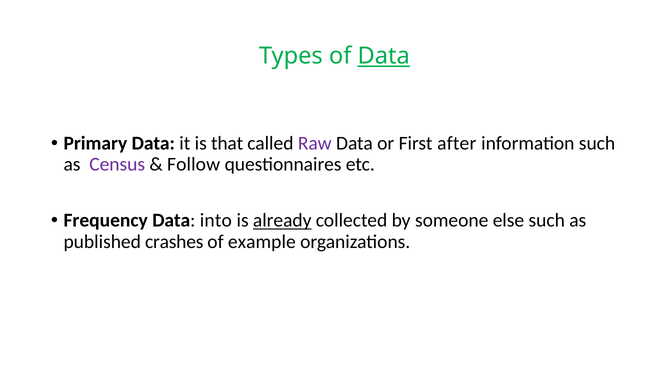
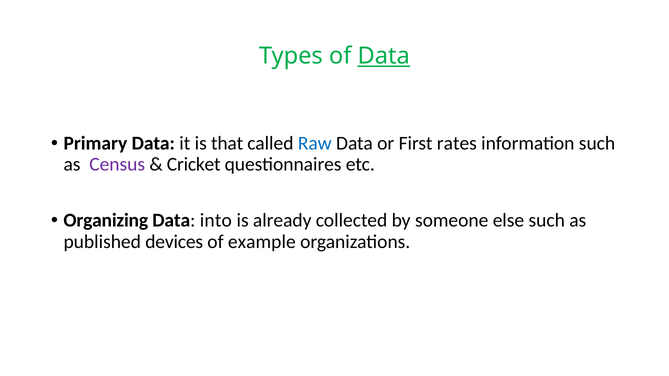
Raw colour: purple -> blue
after: after -> rates
Follow: Follow -> Cricket
Frequency: Frequency -> Organizing
already underline: present -> none
crashes: crashes -> devices
